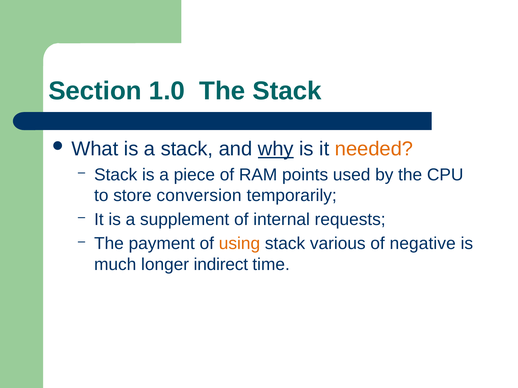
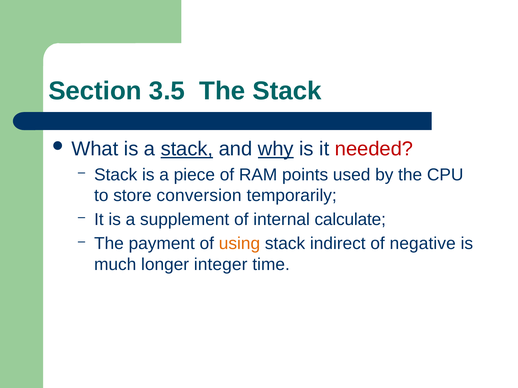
1.0: 1.0 -> 3.5
stack at (187, 149) underline: none -> present
needed colour: orange -> red
requests: requests -> calculate
various: various -> indirect
indirect: indirect -> integer
